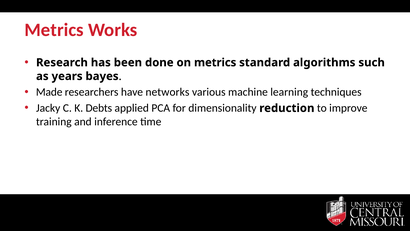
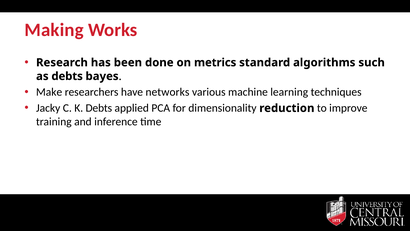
Metrics at (54, 30): Metrics -> Making
as years: years -> debts
Made: Made -> Make
